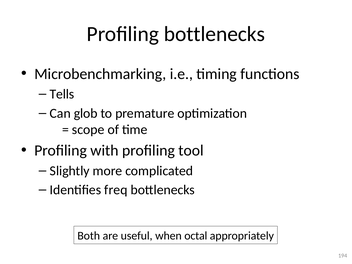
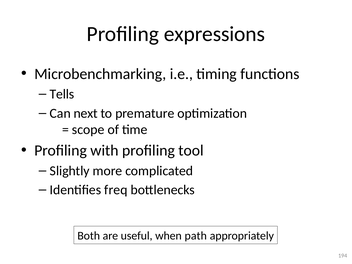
Profiling bottlenecks: bottlenecks -> expressions
glob: glob -> next
octal: octal -> path
